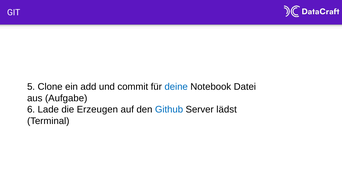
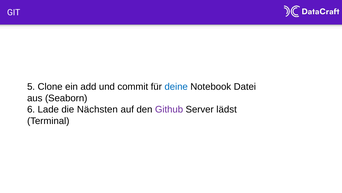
Aufgabe: Aufgabe -> Seaborn
Erzeugen: Erzeugen -> Nächsten
Github colour: blue -> purple
